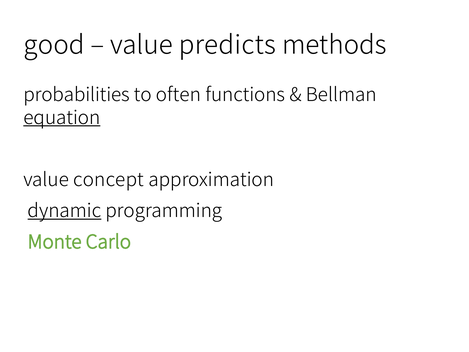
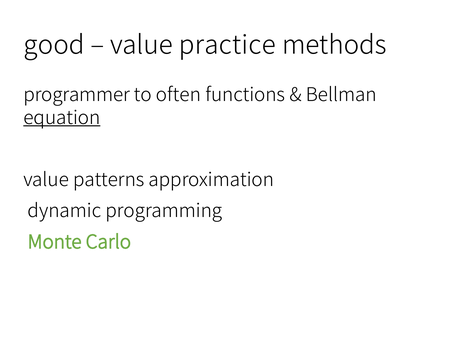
predicts: predicts -> practice
probabilities: probabilities -> programmer
concept: concept -> patterns
dynamic underline: present -> none
